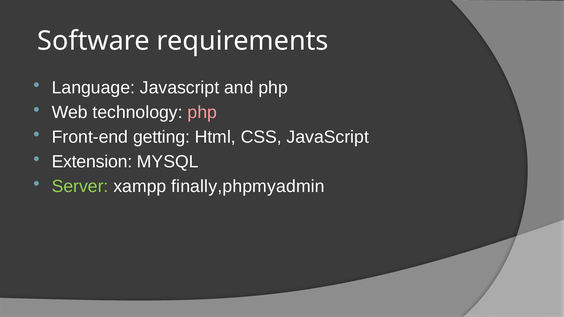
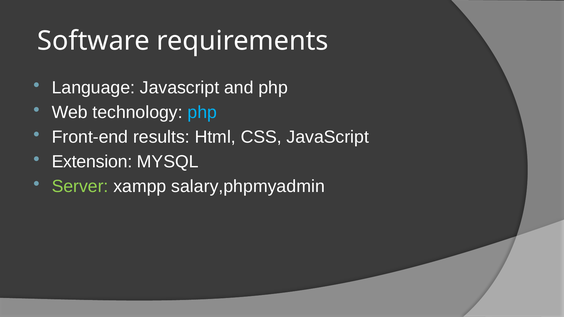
php at (202, 113) colour: pink -> light blue
getting: getting -> results
finally,phpmyadmin: finally,phpmyadmin -> salary,phpmyadmin
